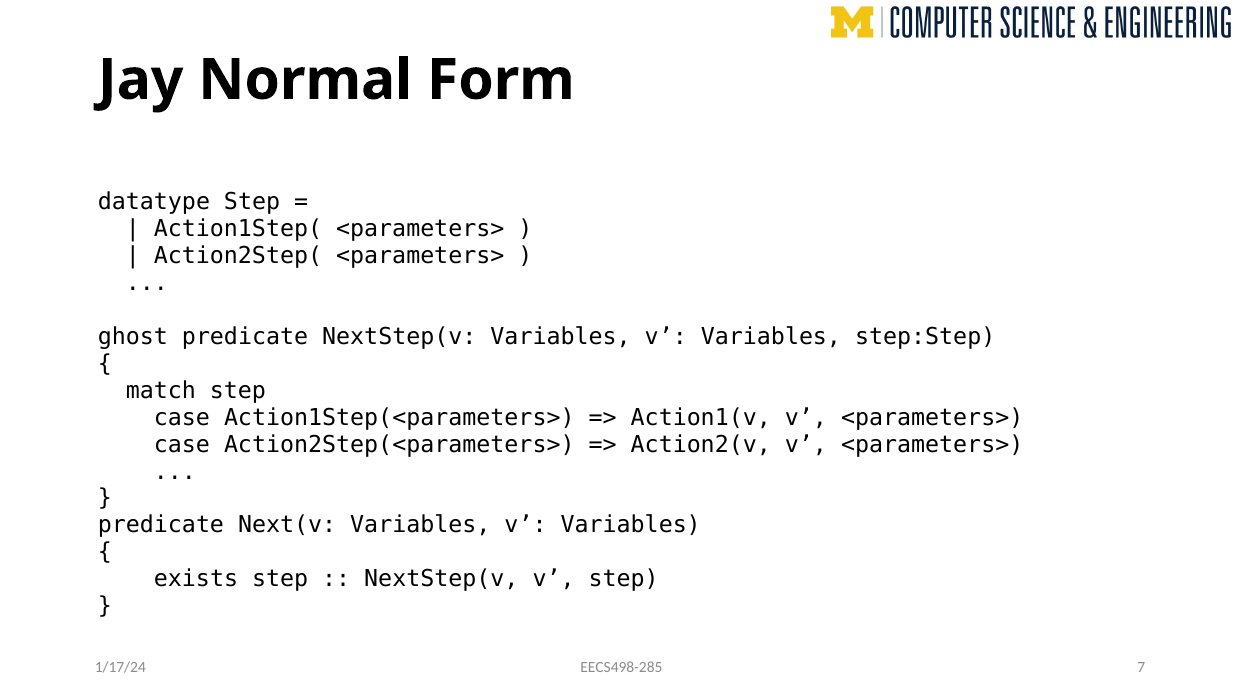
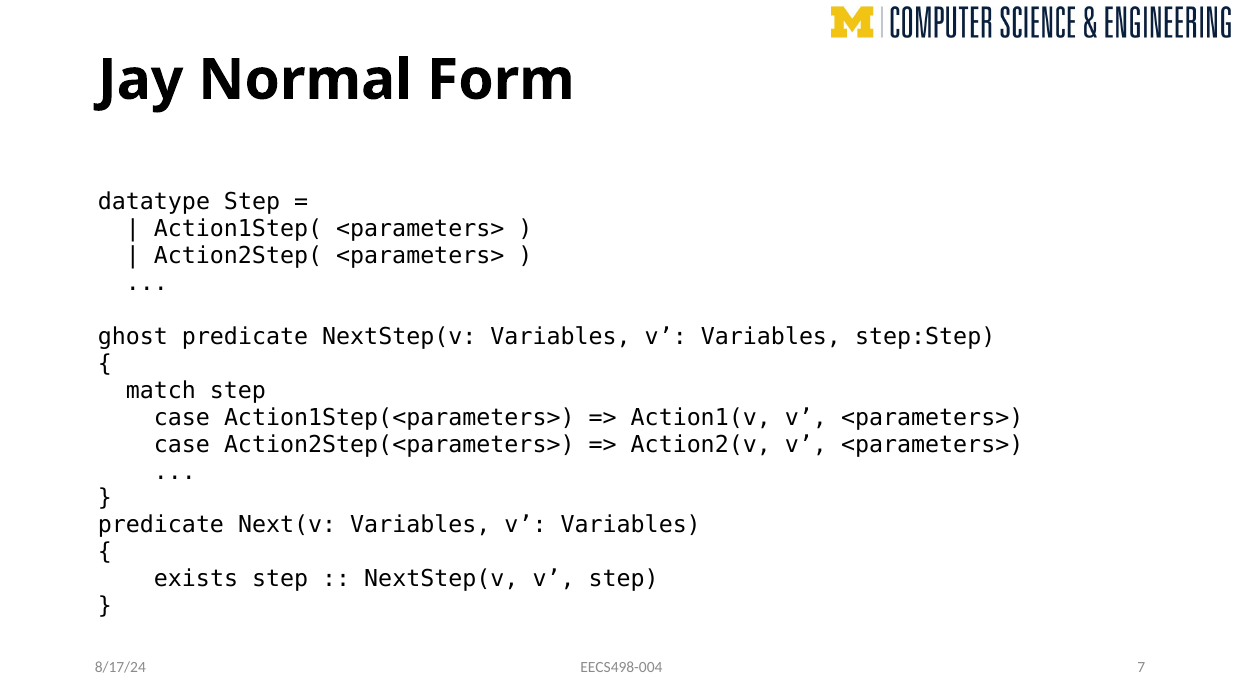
EECS498-285: EECS498-285 -> EECS498-004
1/17/24: 1/17/24 -> 8/17/24
